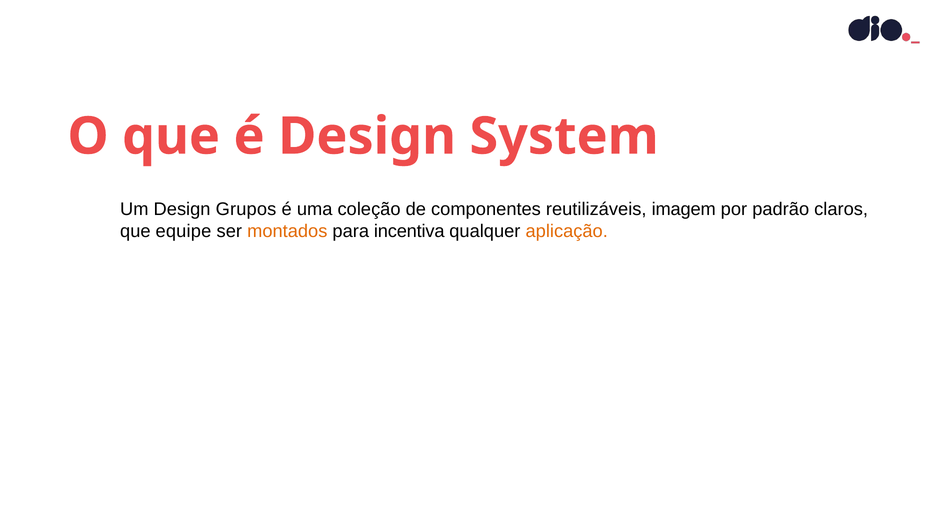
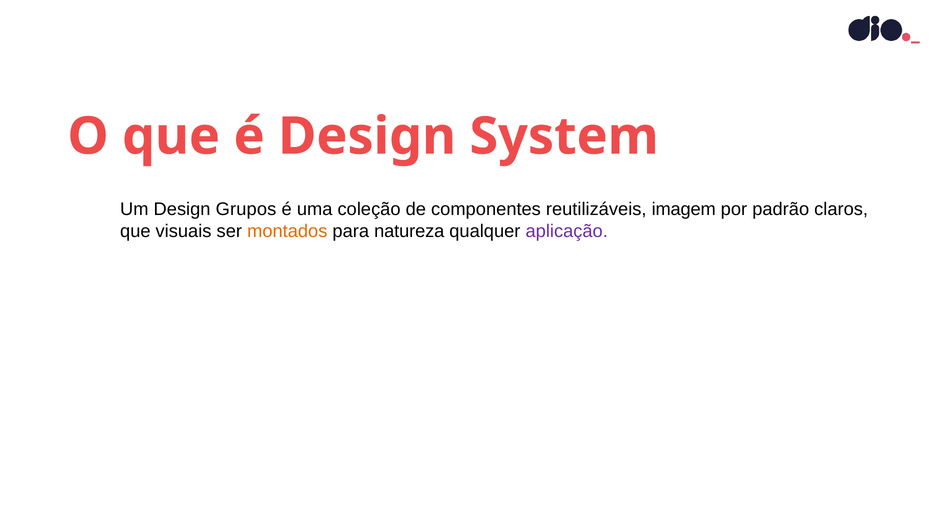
equipe: equipe -> visuais
incentiva: incentiva -> natureza
aplicação colour: orange -> purple
